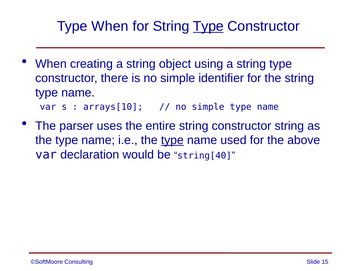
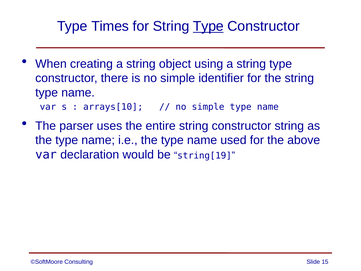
Type When: When -> Times
type at (172, 140) underline: present -> none
string[40: string[40 -> string[19
